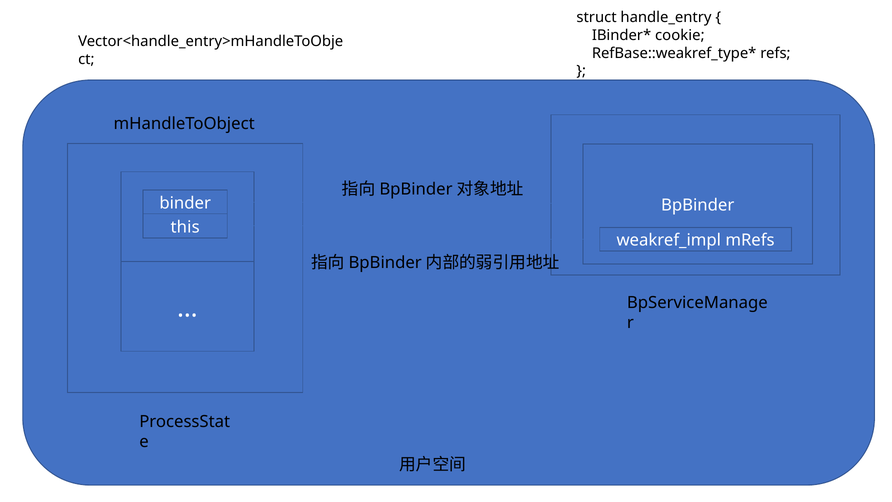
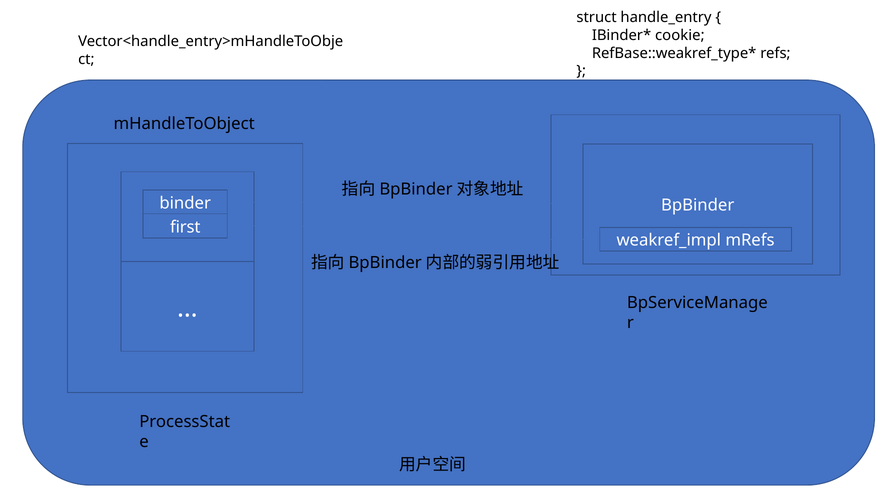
this: this -> first
